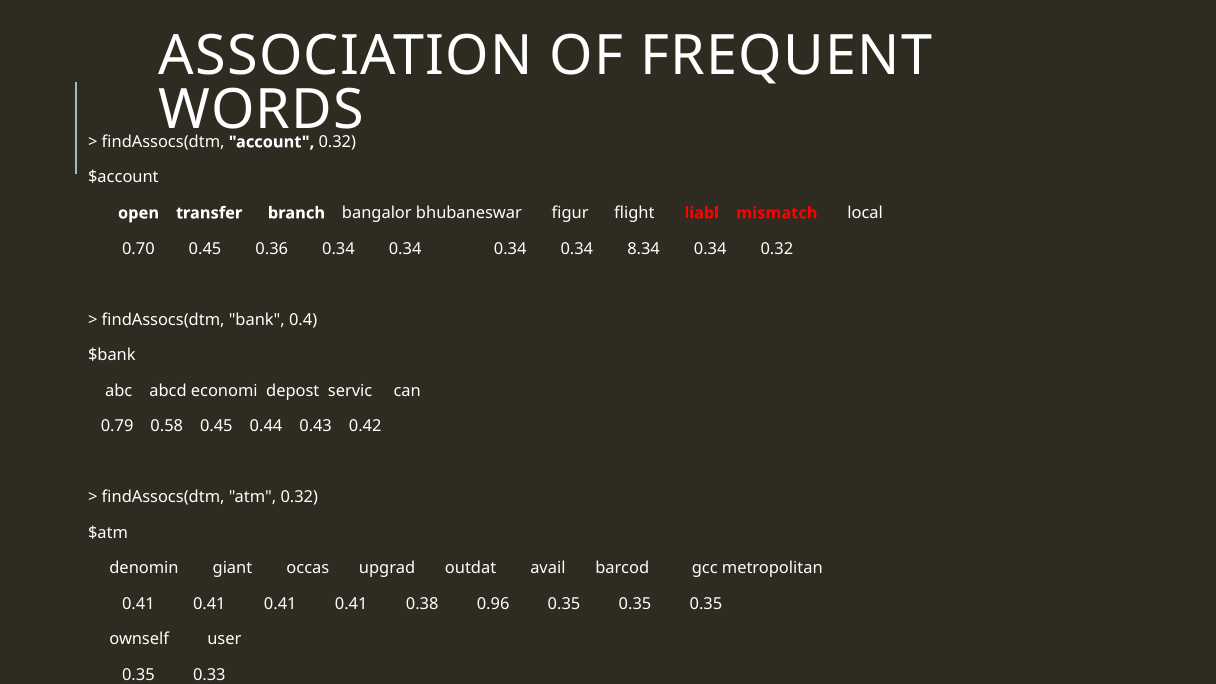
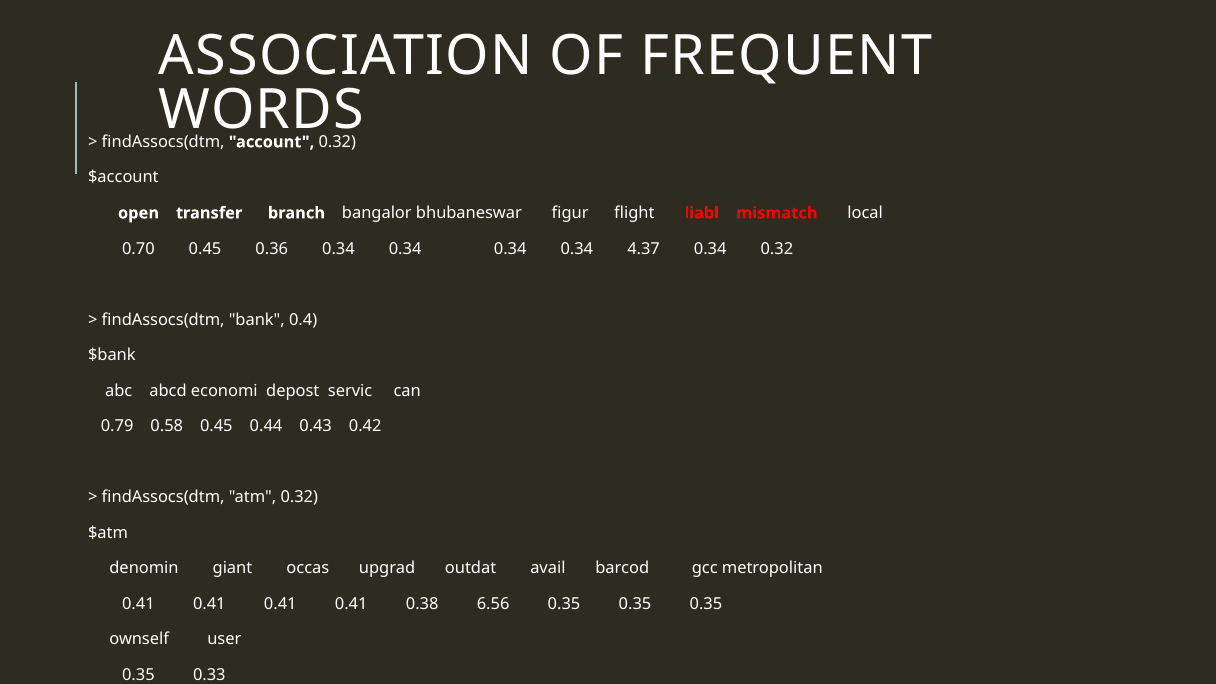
8.34: 8.34 -> 4.37
0.96: 0.96 -> 6.56
